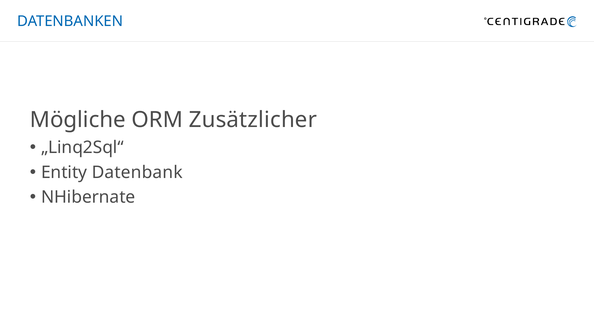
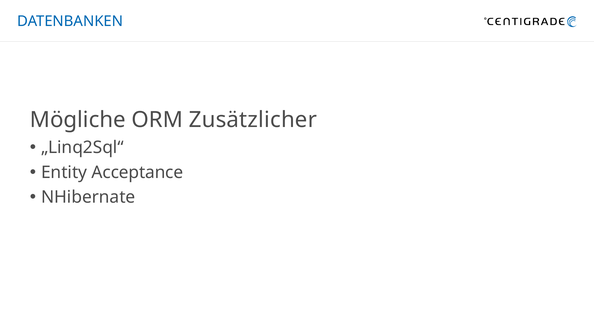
Datenbank: Datenbank -> Acceptance
